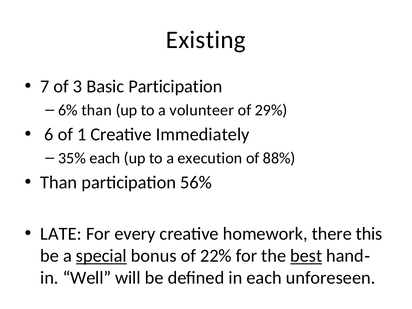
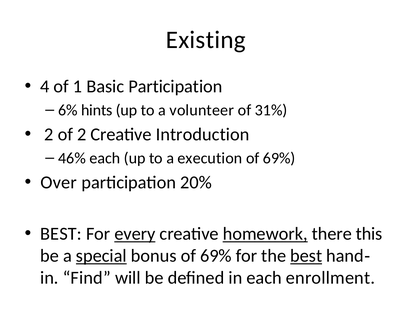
7: 7 -> 4
3: 3 -> 1
6% than: than -> hints
29%: 29% -> 31%
6 at (49, 135): 6 -> 2
of 1: 1 -> 2
Immediately: Immediately -> Introduction
35%: 35% -> 46%
88% at (279, 158): 88% -> 69%
Than at (59, 183): Than -> Over
56%: 56% -> 20%
LATE at (61, 234): LATE -> BEST
every underline: none -> present
homework underline: none -> present
bonus of 22%: 22% -> 69%
Well: Well -> Find
unforeseen: unforeseen -> enrollment
